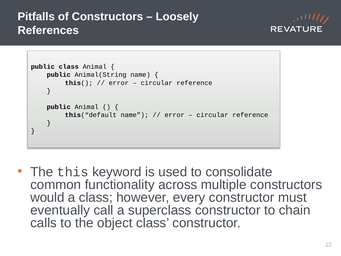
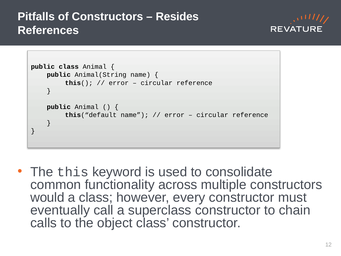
Loosely: Loosely -> Resides
